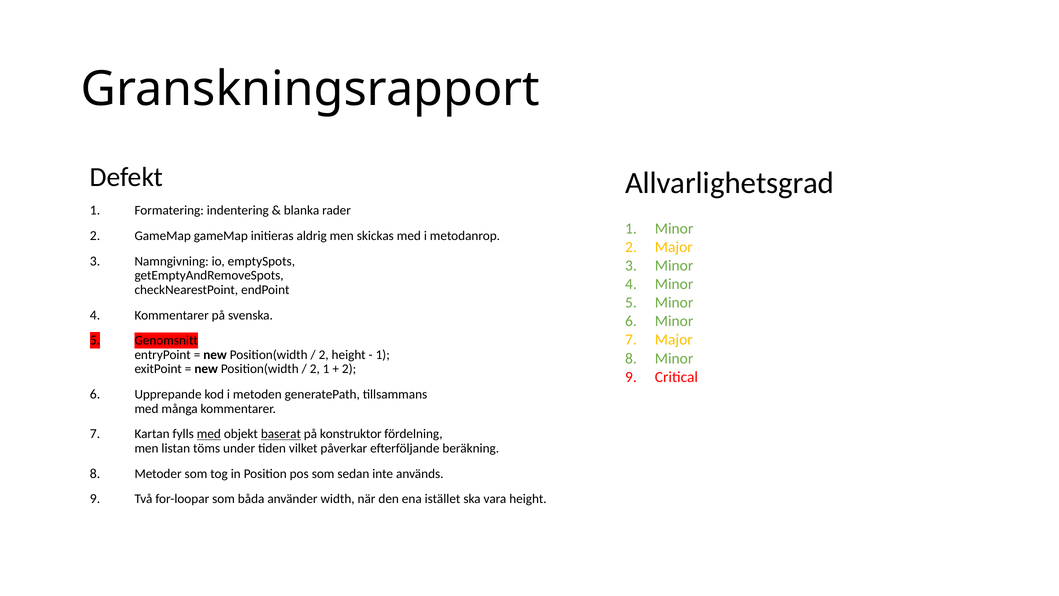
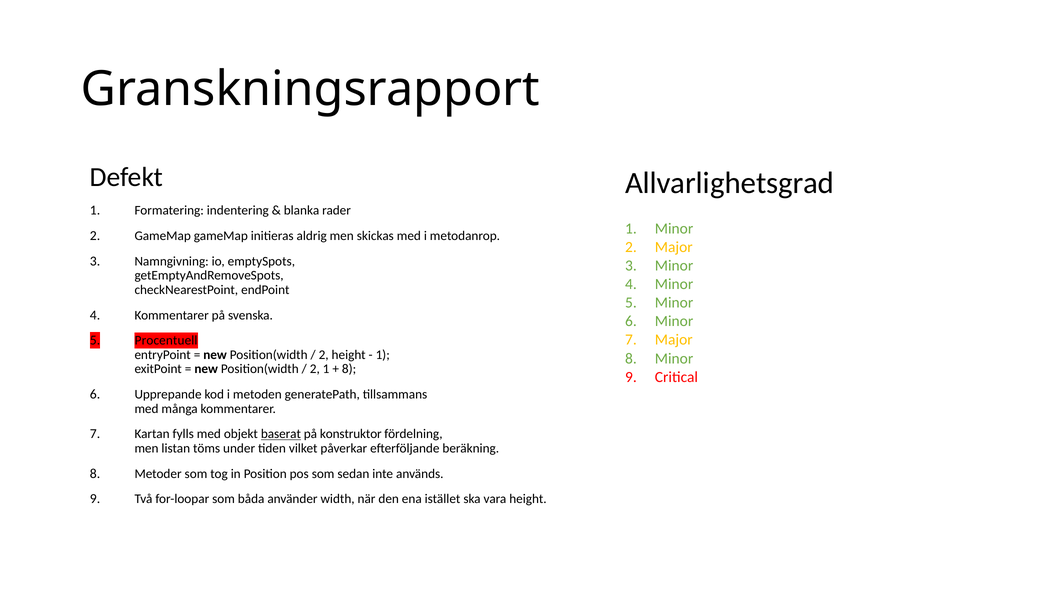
Genomsnitt: Genomsnitt -> Procentuell
2 at (349, 369): 2 -> 8
med at (209, 434) underline: present -> none
